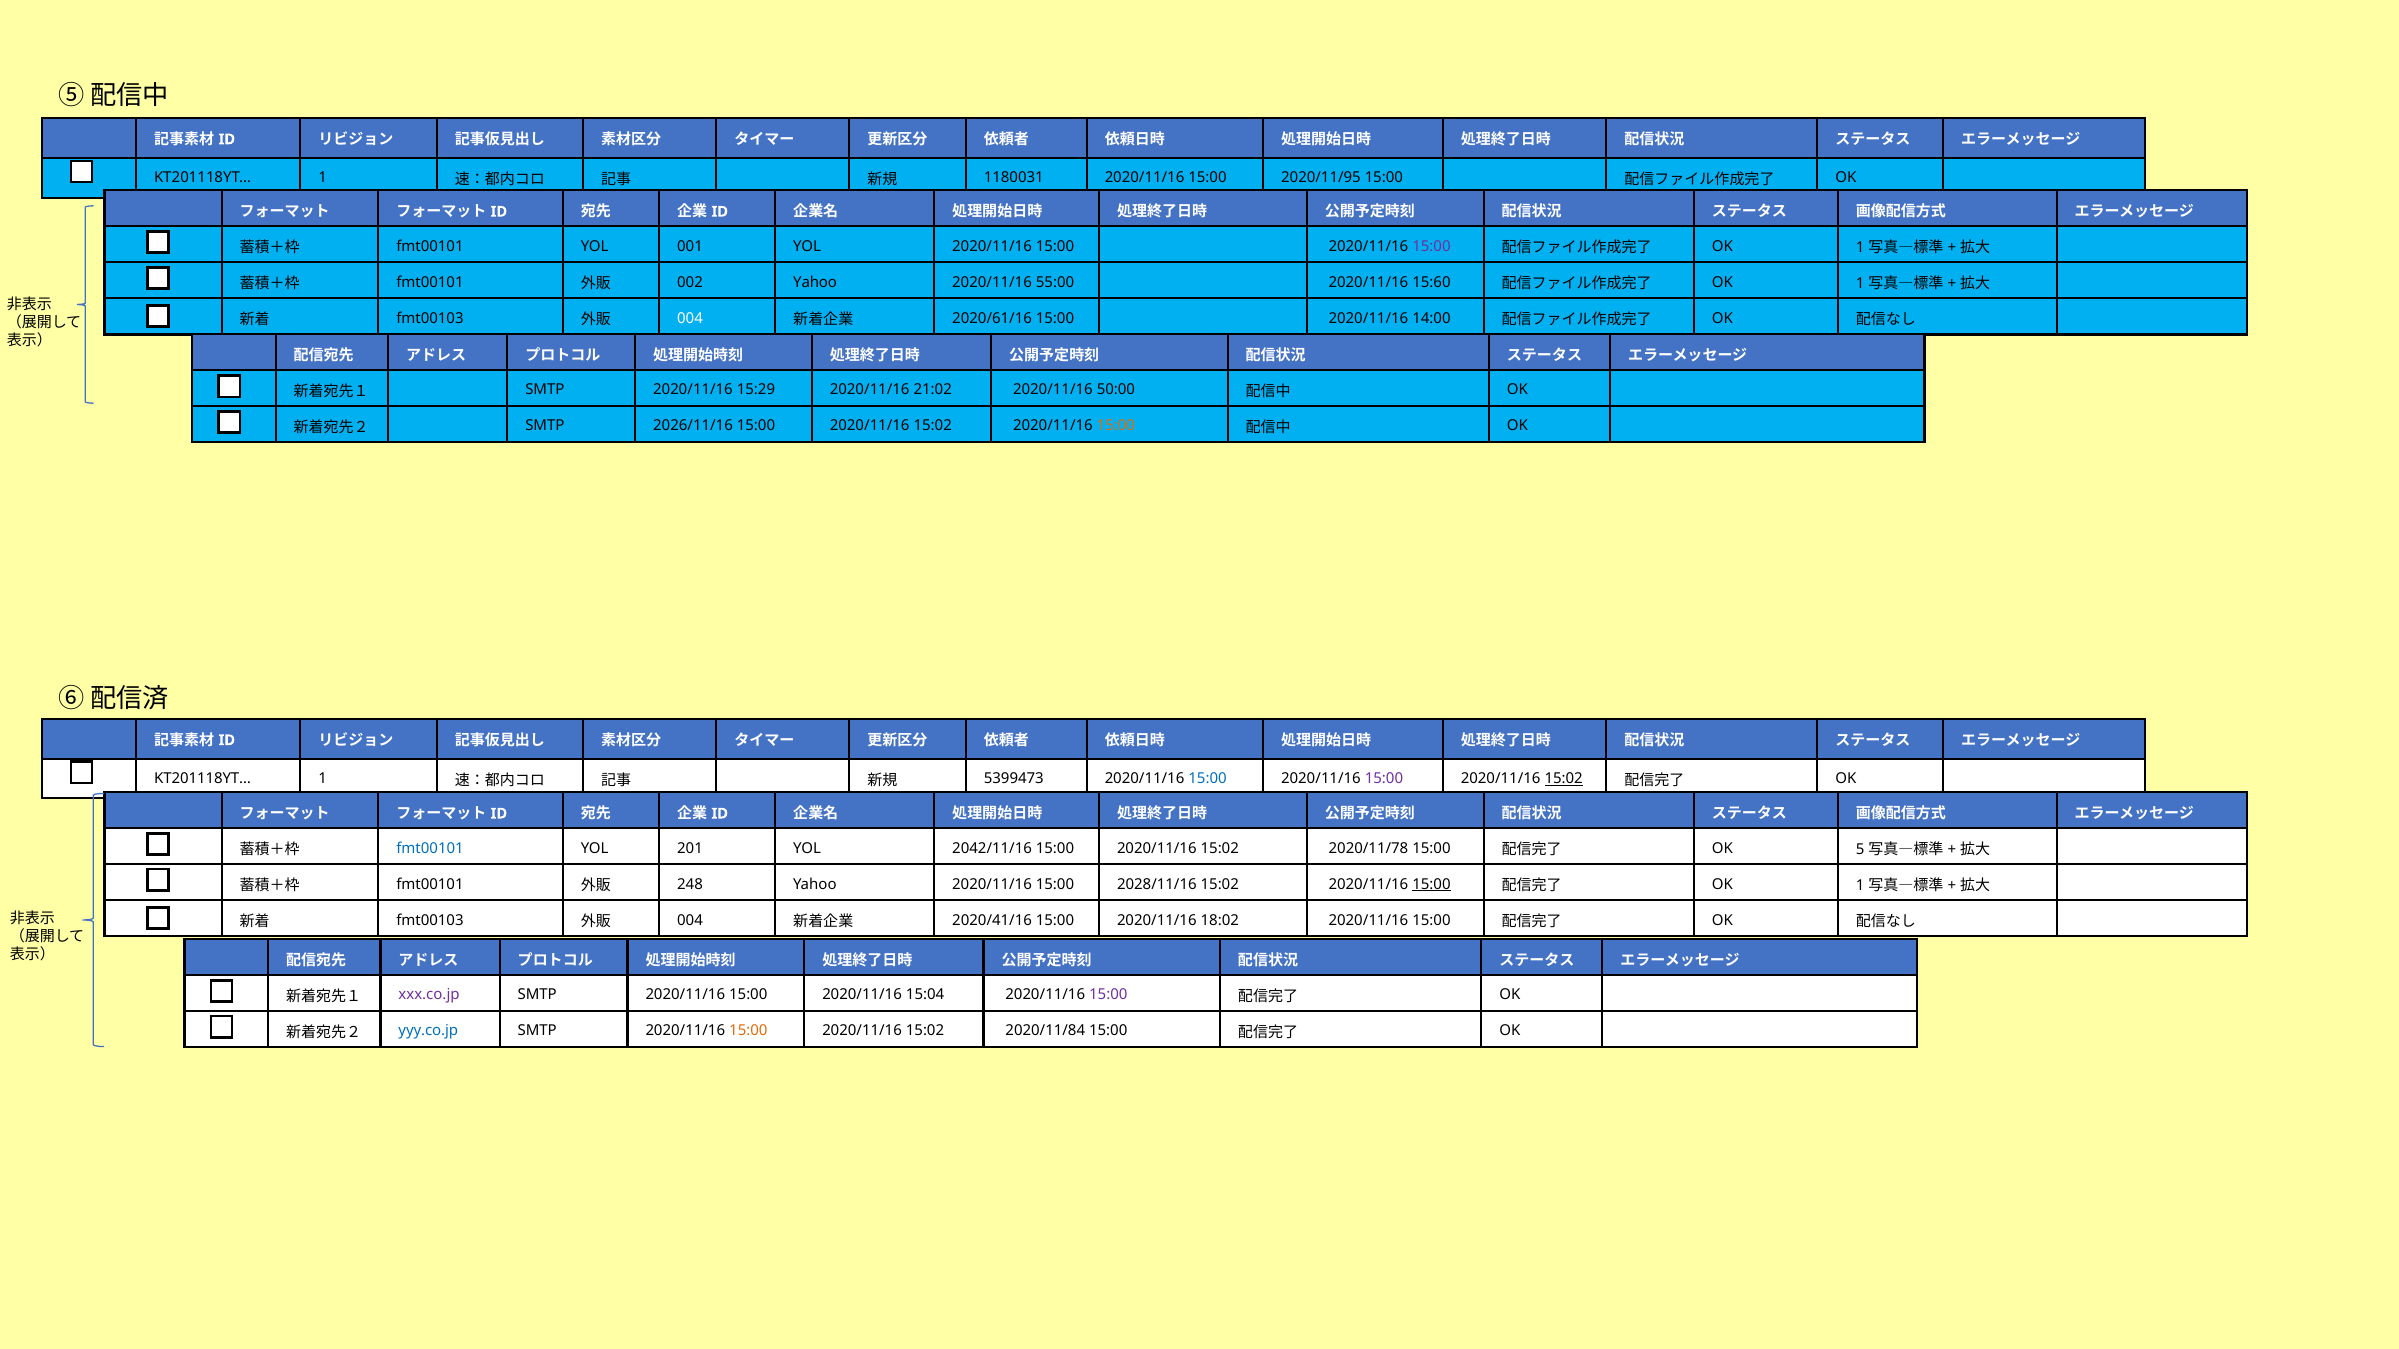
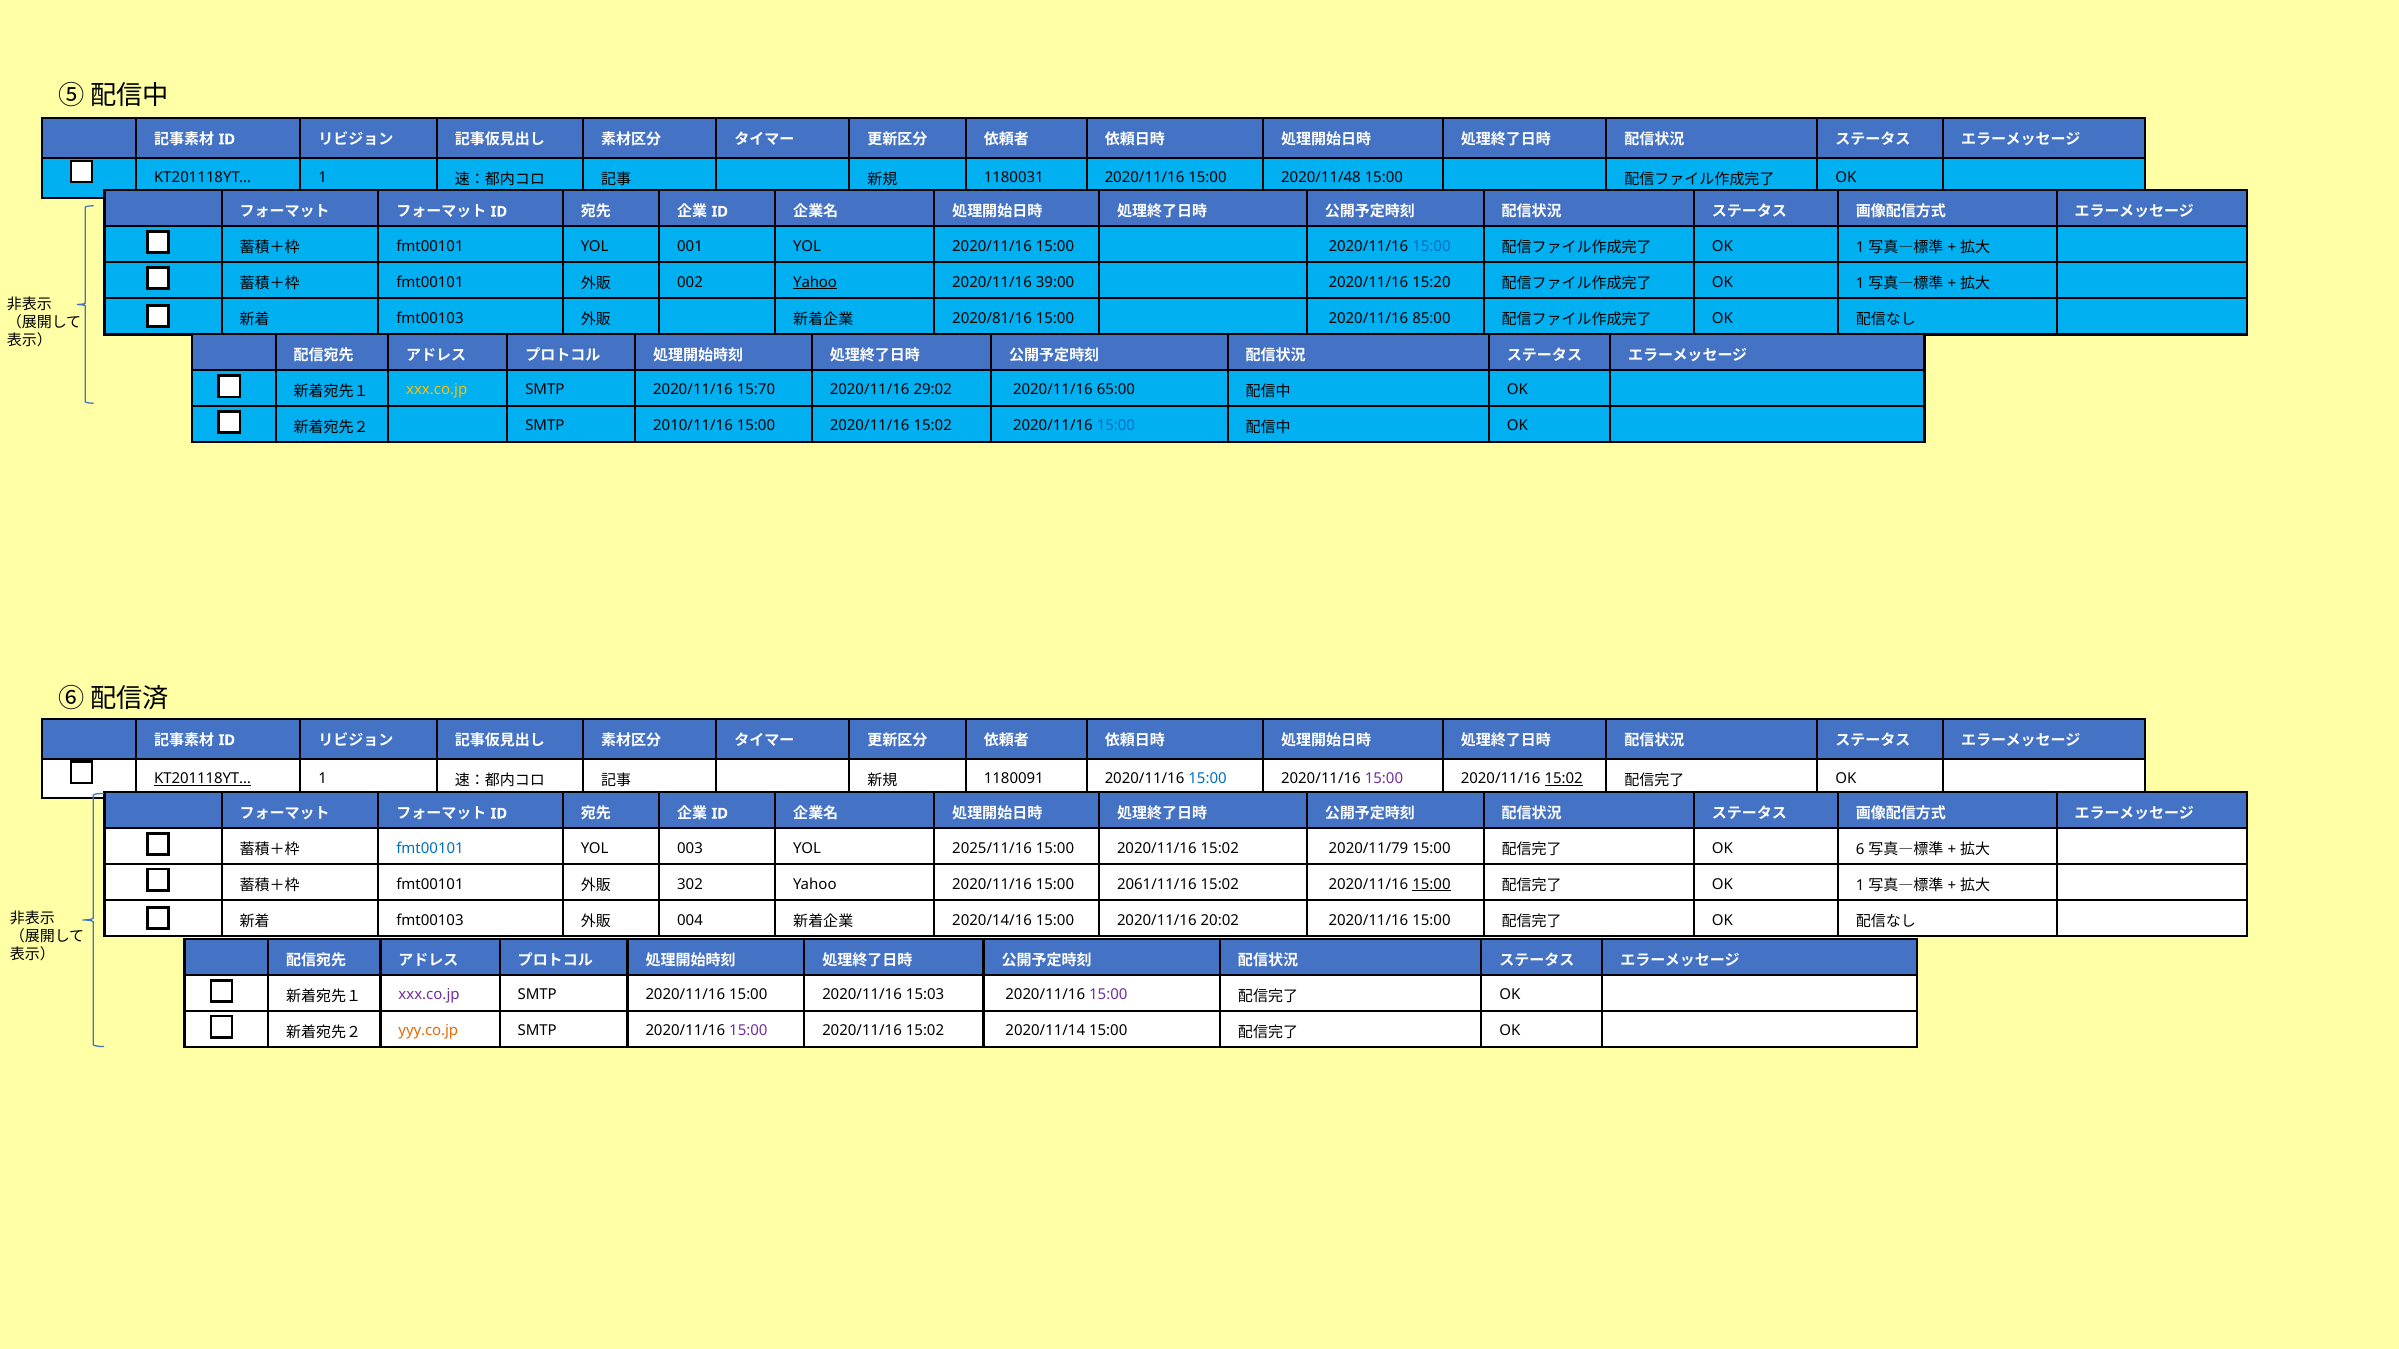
2020/11/95: 2020/11/95 -> 2020/11/48
15:00 at (1431, 246) colour: purple -> blue
Yahoo at (815, 282) underline: none -> present
55:00: 55:00 -> 39:00
15:60: 15:60 -> 15:20
004 at (690, 318) colour: white -> light blue
2020/61/16: 2020/61/16 -> 2020/81/16
14:00: 14:00 -> 85:00
xxx.co.jp at (437, 390) colour: light blue -> yellow
15:29: 15:29 -> 15:70
21:02: 21:02 -> 29:02
50:00: 50:00 -> 65:00
2026/11/16: 2026/11/16 -> 2010/11/16
15:00 at (1116, 426) colour: orange -> blue
KT201118YT… at (203, 779) underline: none -> present
5399473: 5399473 -> 1180091
201: 201 -> 003
2042/11/16: 2042/11/16 -> 2025/11/16
2020/11/78: 2020/11/78 -> 2020/11/79
5: 5 -> 6
248: 248 -> 302
2028/11/16: 2028/11/16 -> 2061/11/16
2020/41/16: 2020/41/16 -> 2020/14/16
18:02: 18:02 -> 20:02
15:04: 15:04 -> 15:03
yyy.co.jp at (428, 1031) colour: blue -> orange
15:00 at (748, 1031) colour: orange -> purple
2020/11/84: 2020/11/84 -> 2020/11/14
